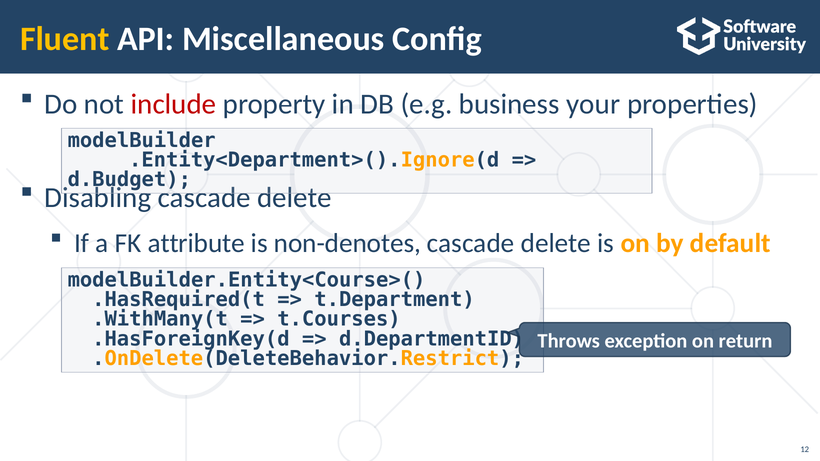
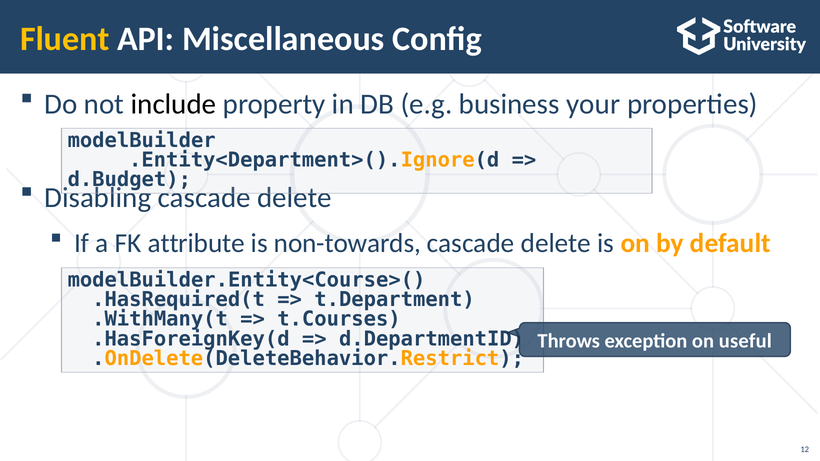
include colour: red -> black
non-denotes: non-denotes -> non-towards
return: return -> useful
